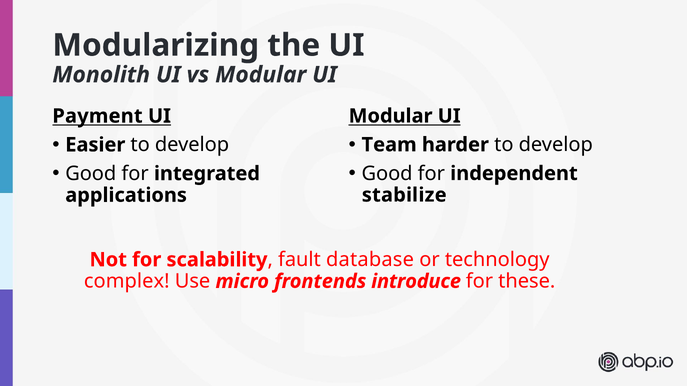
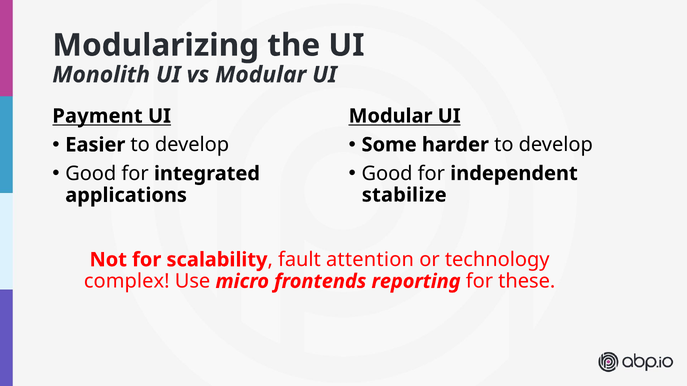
Team: Team -> Some
database: database -> attention
introduce: introduce -> reporting
